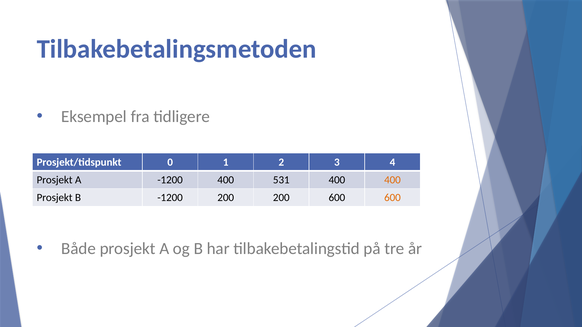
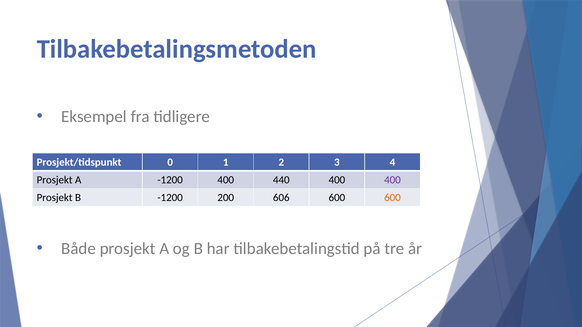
531: 531 -> 440
400 at (392, 180) colour: orange -> purple
200 200: 200 -> 606
